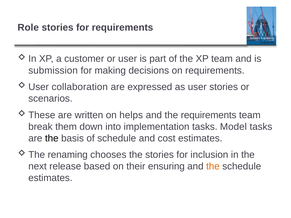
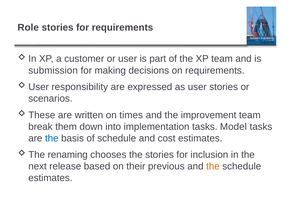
collaboration: collaboration -> responsibility
helps: helps -> times
the requirements: requirements -> improvement
the at (52, 138) colour: black -> blue
ensuring: ensuring -> previous
